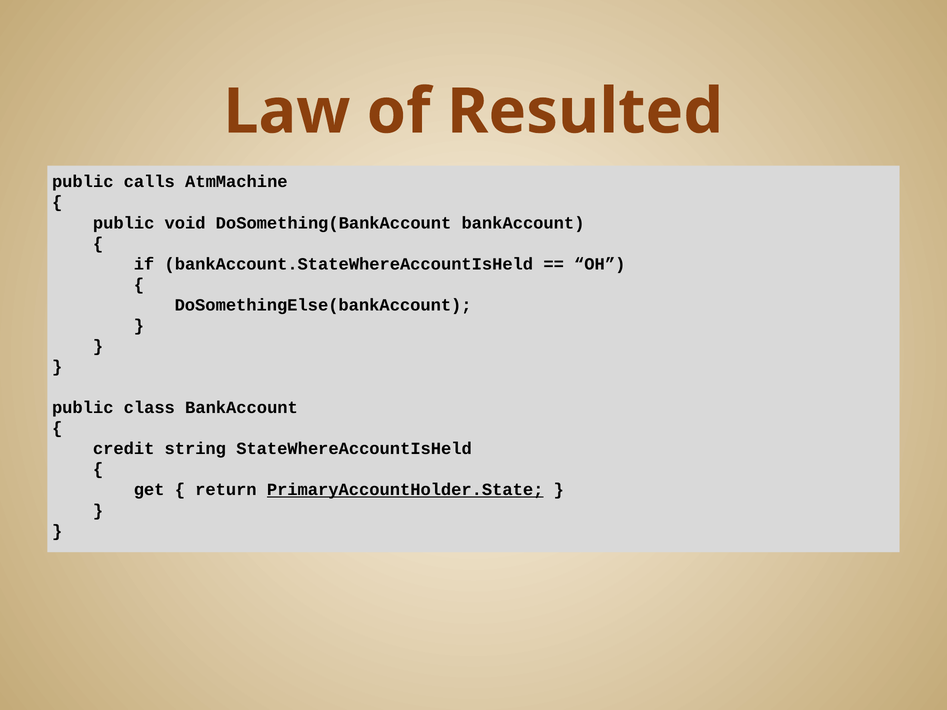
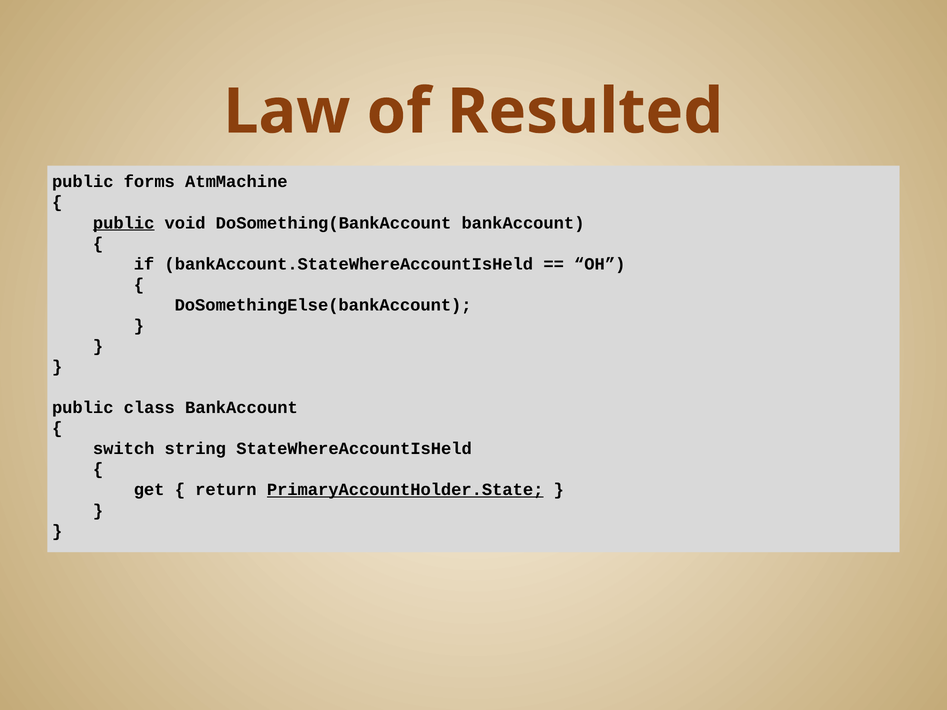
calls: calls -> forms
public at (124, 223) underline: none -> present
credit: credit -> switch
